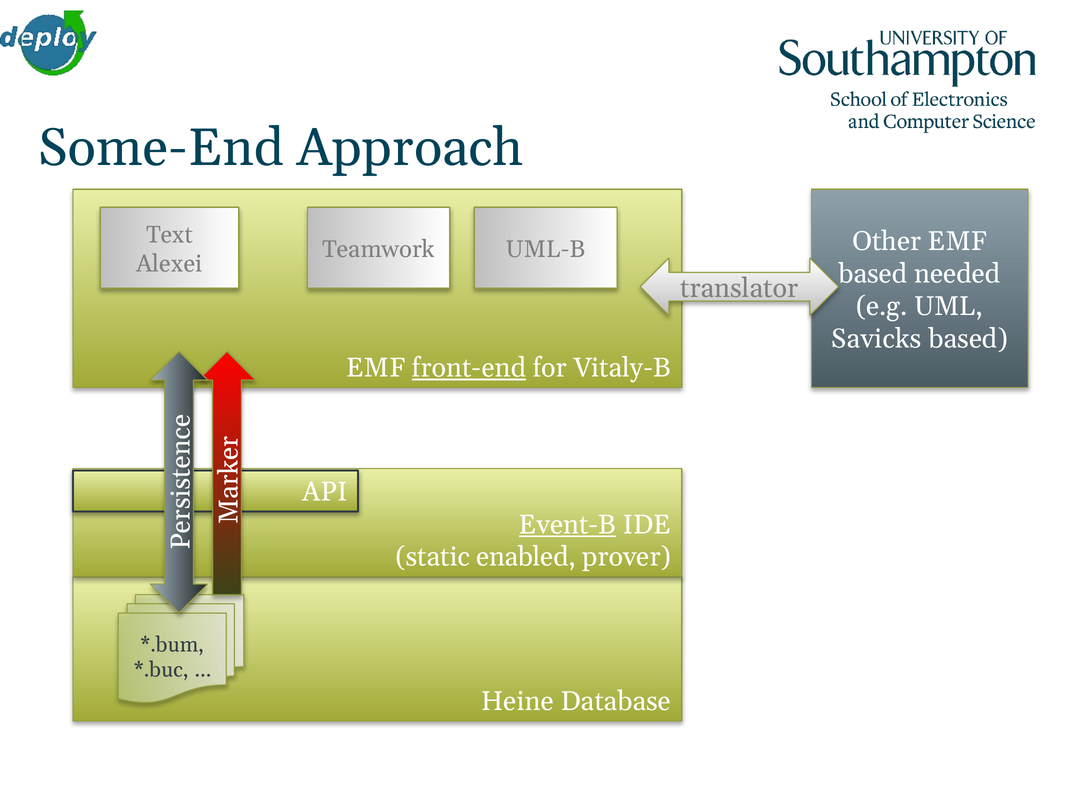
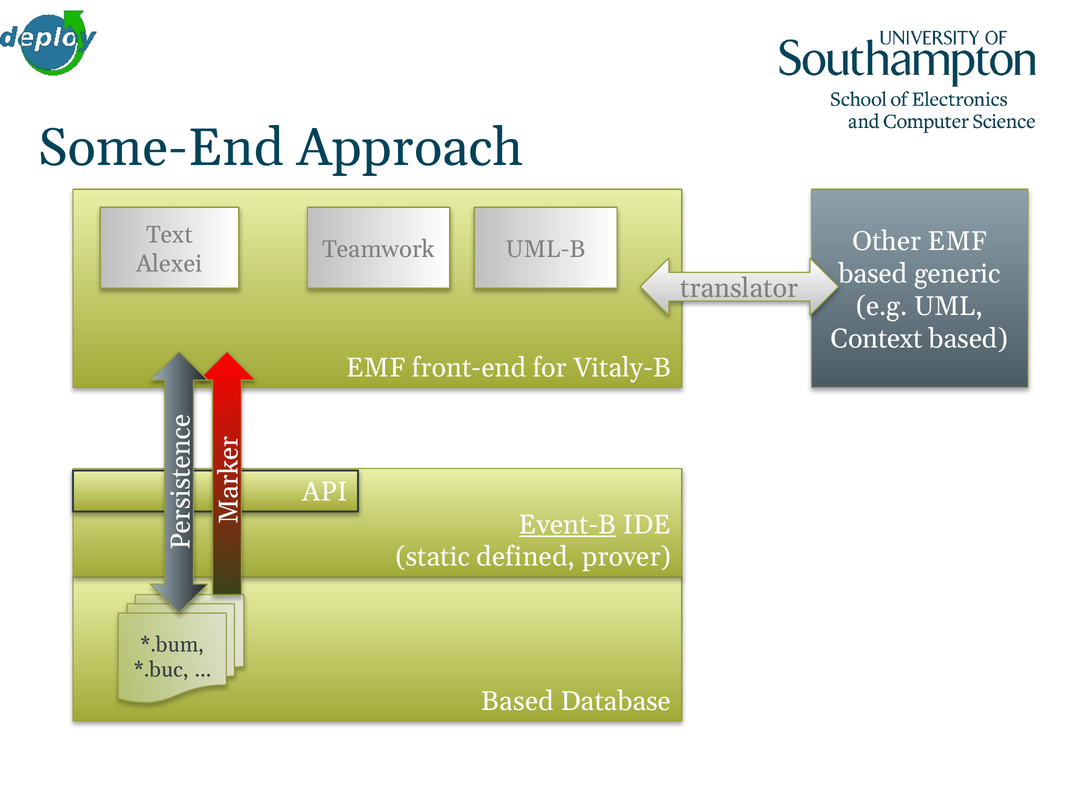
needed: needed -> generic
Savicks: Savicks -> Context
front-end underline: present -> none
enabled: enabled -> defined
Heine at (518, 702): Heine -> Based
